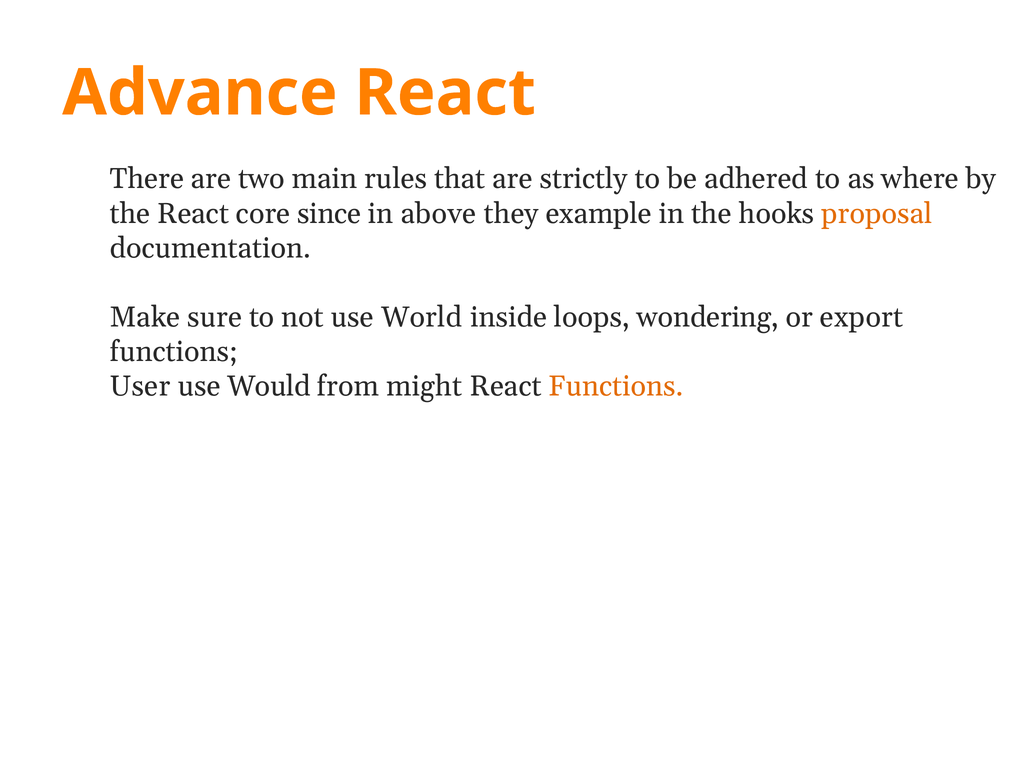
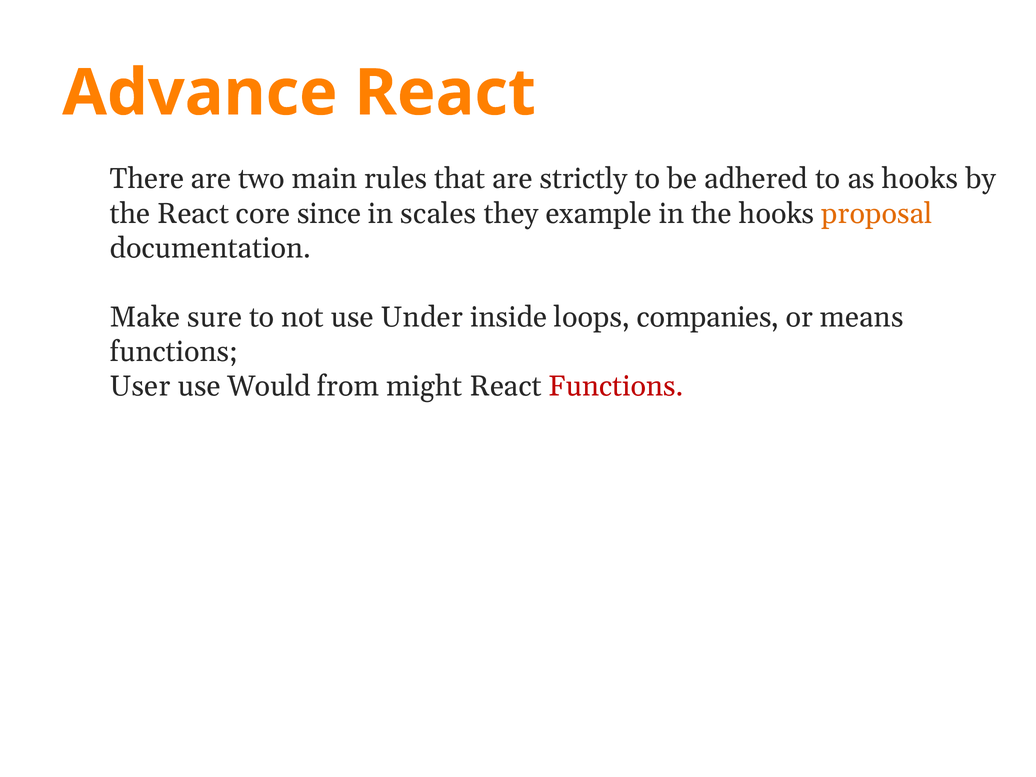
where at (920, 179): where -> hooks
above: above -> scales
World: World -> Under
wondering: wondering -> companies
export: export -> means
Functions at (616, 386) colour: orange -> red
